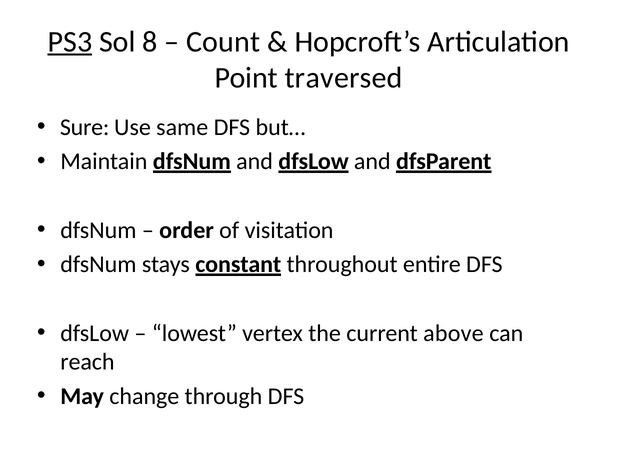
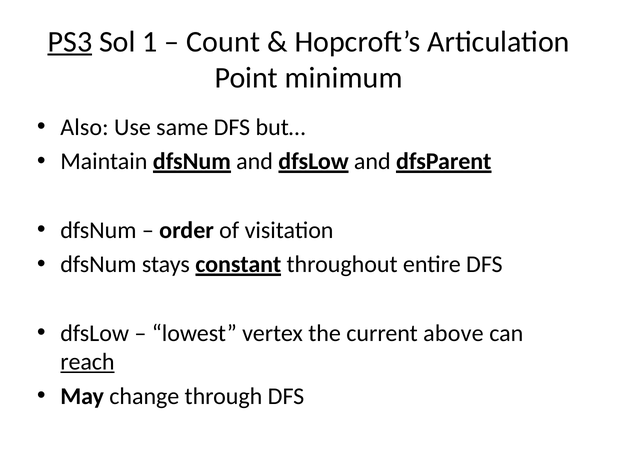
8: 8 -> 1
traversed: traversed -> minimum
Sure: Sure -> Also
reach underline: none -> present
